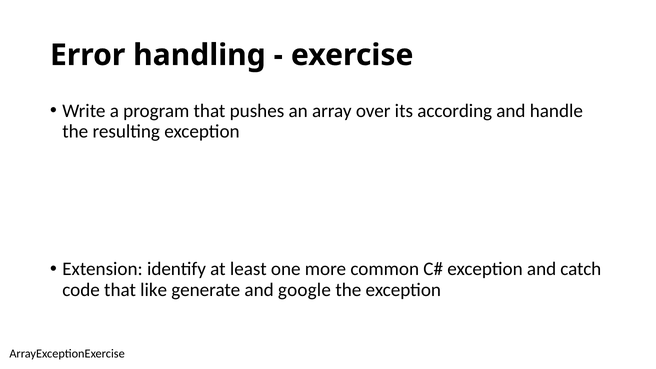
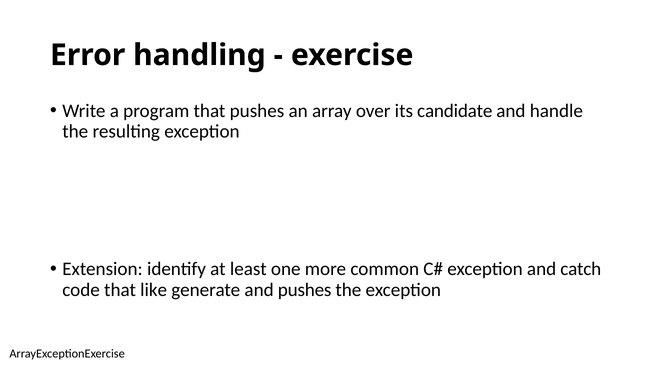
according: according -> candidate
and google: google -> pushes
